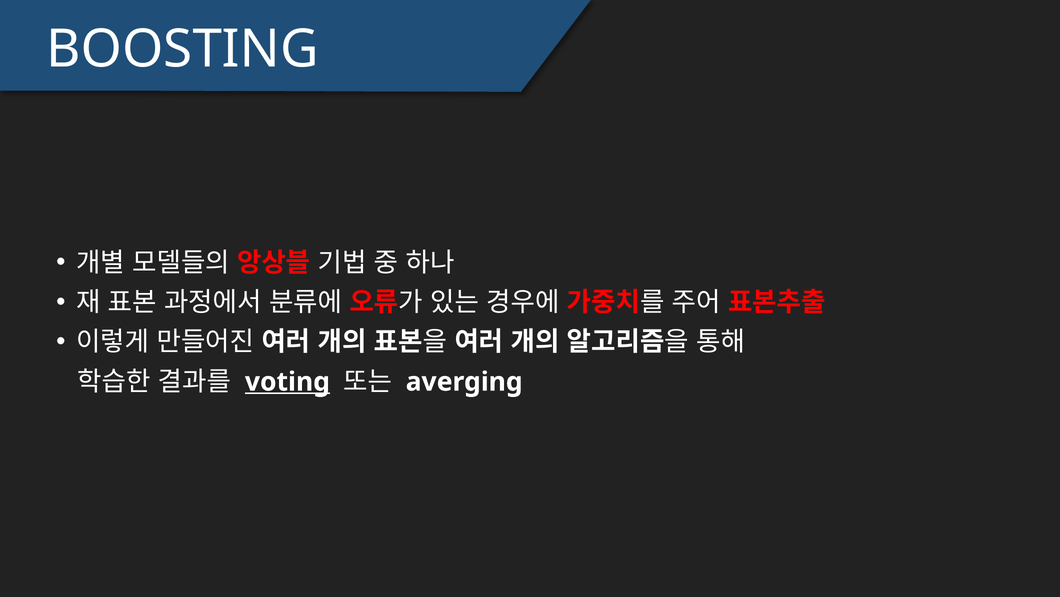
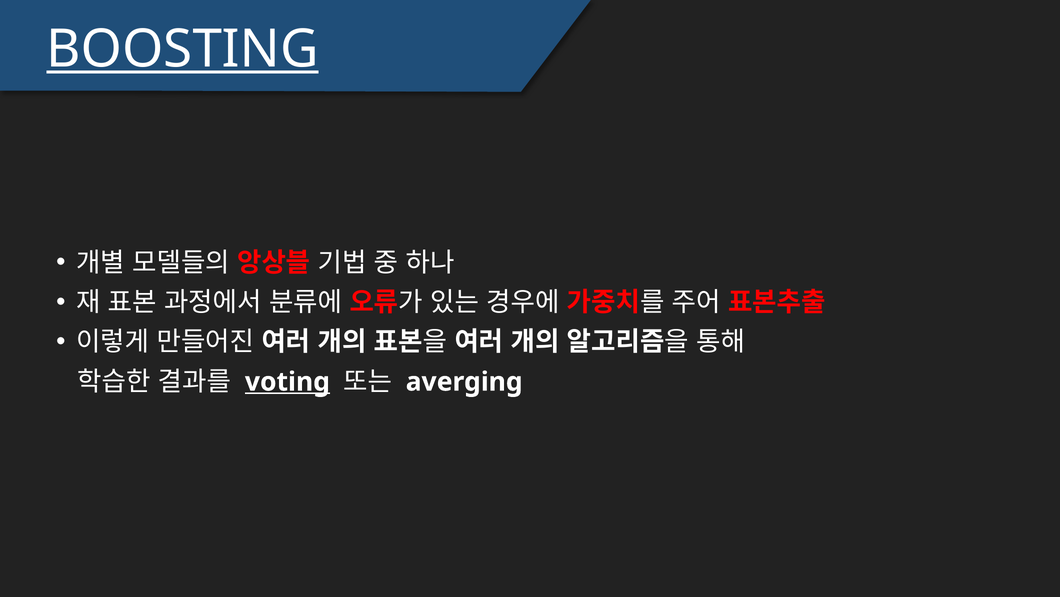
BOOSTING underline: none -> present
